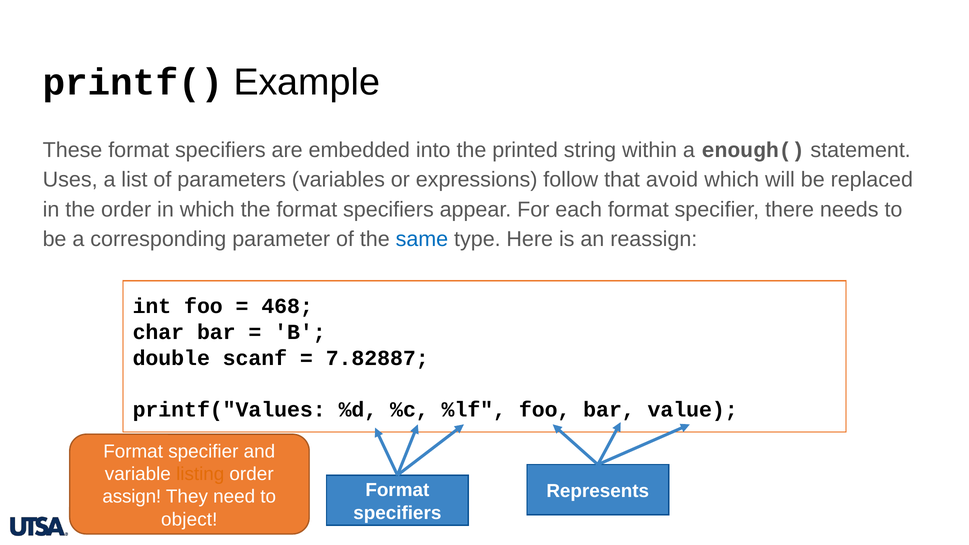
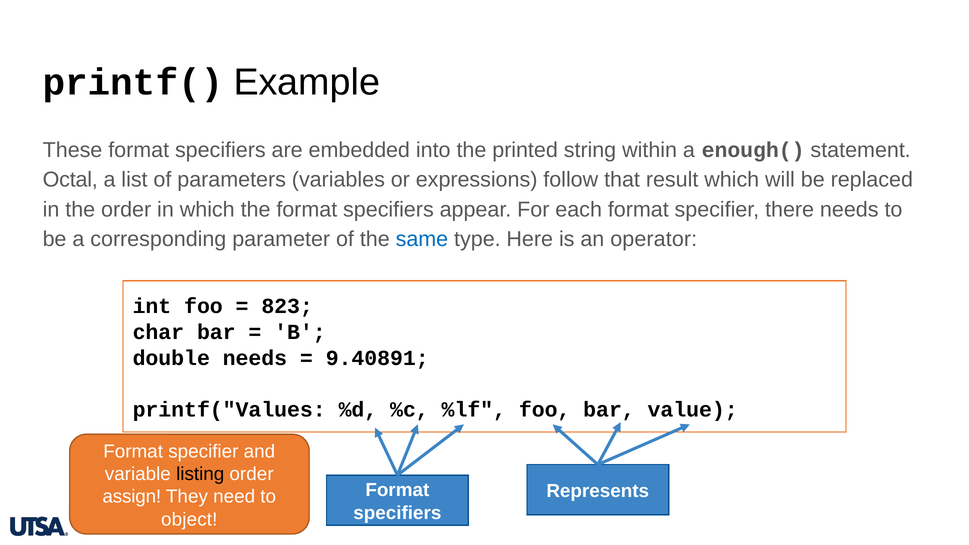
Uses: Uses -> Octal
avoid: avoid -> result
reassign: reassign -> operator
468: 468 -> 823
double scanf: scanf -> needs
7.82887: 7.82887 -> 9.40891
listing colour: orange -> black
